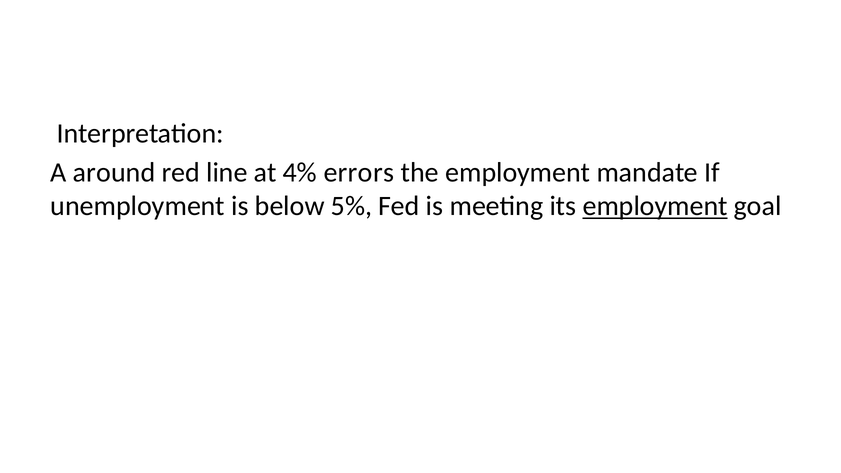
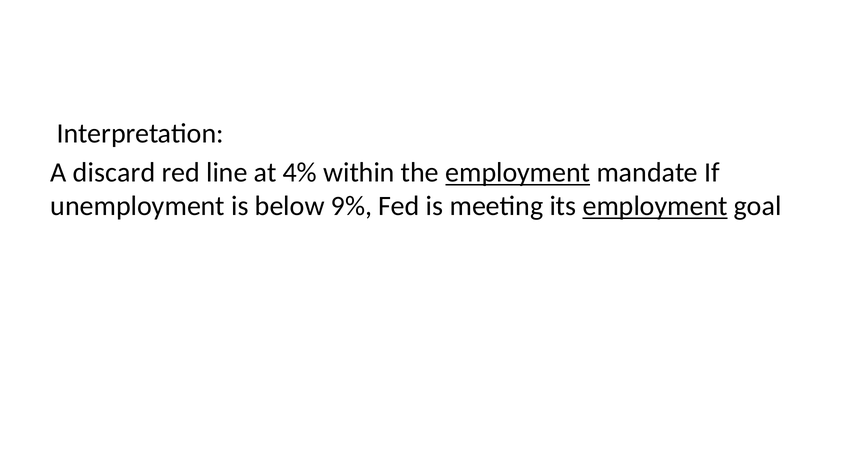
around: around -> discard
errors: errors -> within
employment at (518, 173) underline: none -> present
5%: 5% -> 9%
